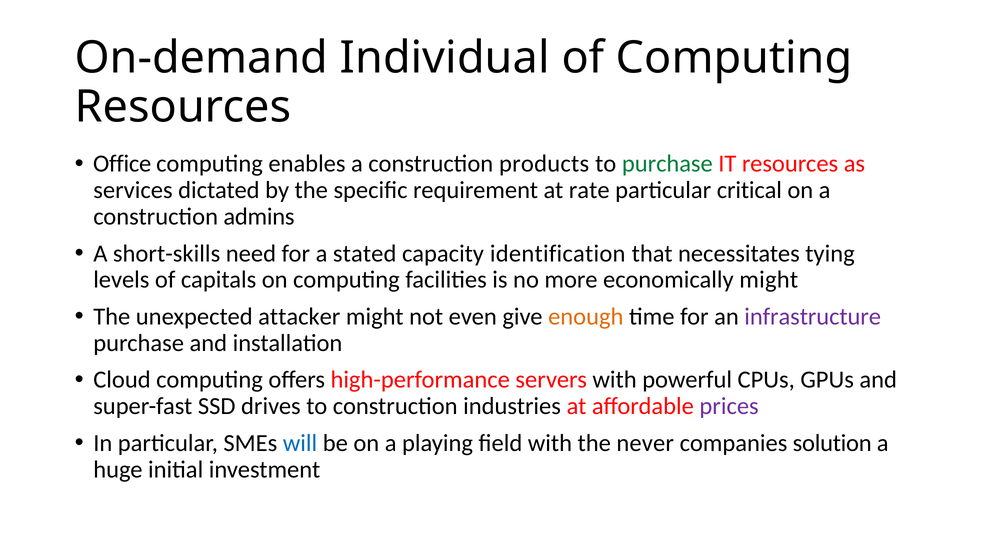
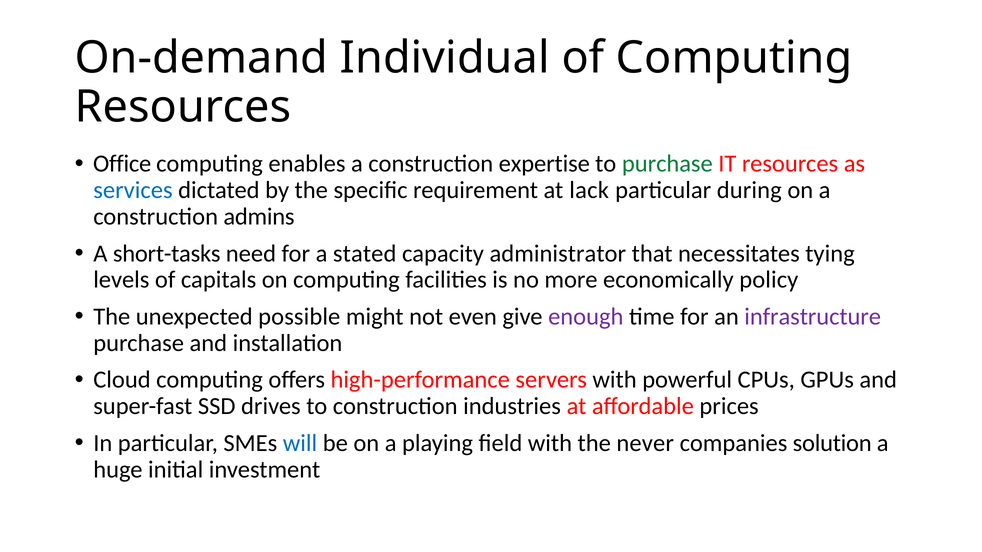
products: products -> expertise
services colour: black -> blue
rate: rate -> lack
critical: critical -> during
short-skills: short-skills -> short-tasks
identification: identification -> administrator
economically might: might -> policy
attacker: attacker -> possible
enough colour: orange -> purple
prices colour: purple -> black
